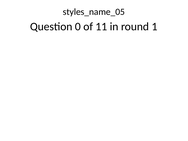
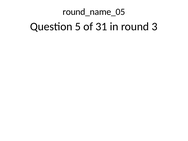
styles_name_05: styles_name_05 -> round_name_05
0: 0 -> 5
11: 11 -> 31
1: 1 -> 3
